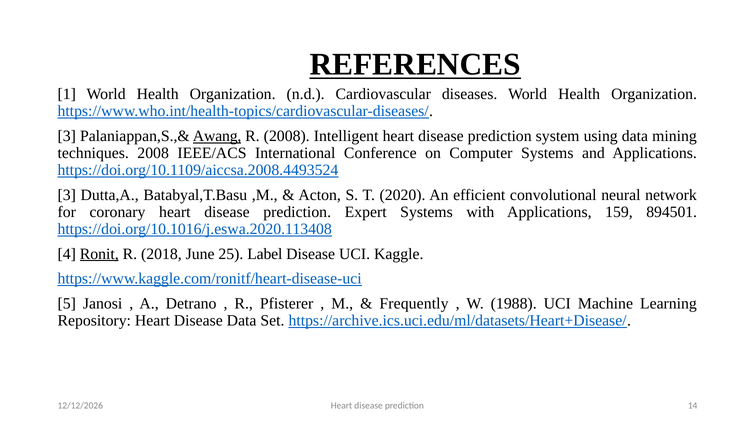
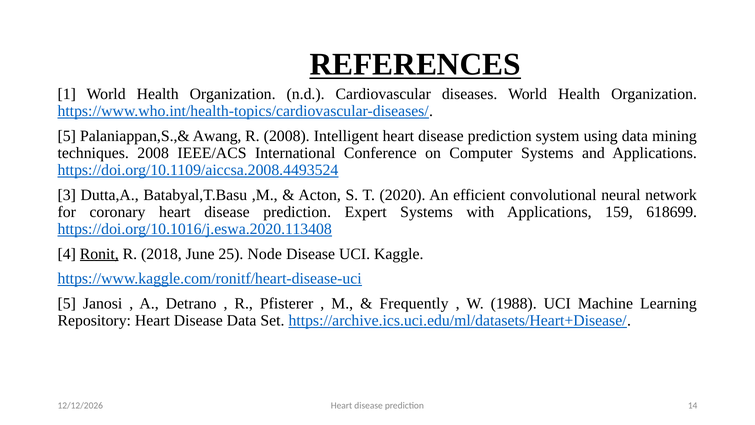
3 at (67, 136): 3 -> 5
Awang underline: present -> none
894501: 894501 -> 618699
Label: Label -> Node
